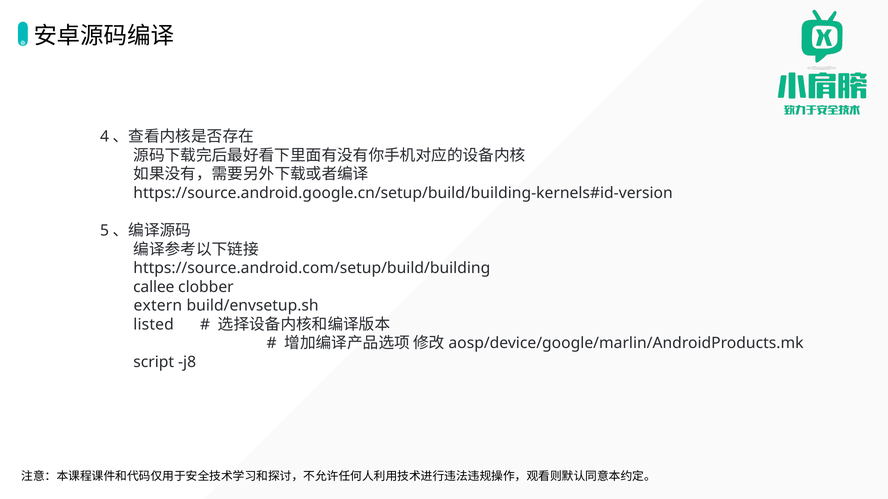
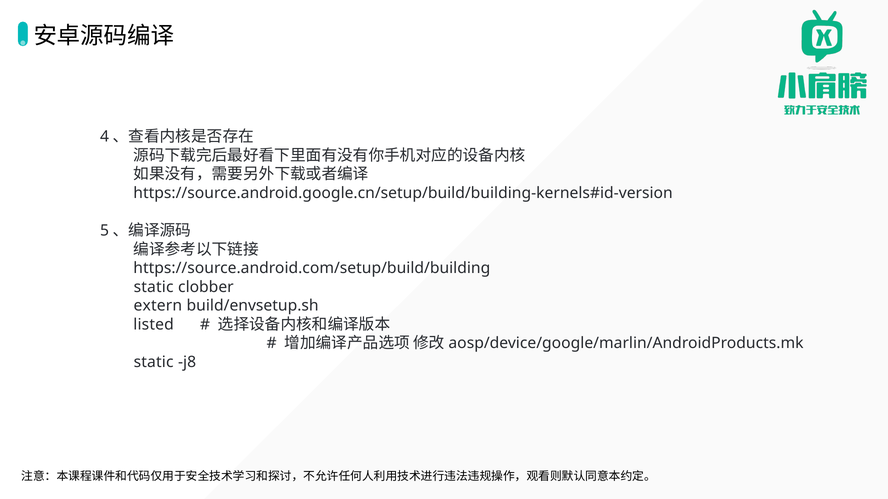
callee at (154, 287): callee -> static
script at (154, 362): script -> static
